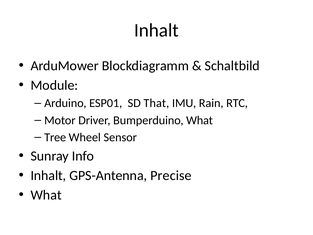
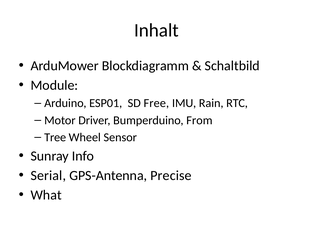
That: That -> Free
Bumperduino What: What -> From
Inhalt at (48, 175): Inhalt -> Serial
